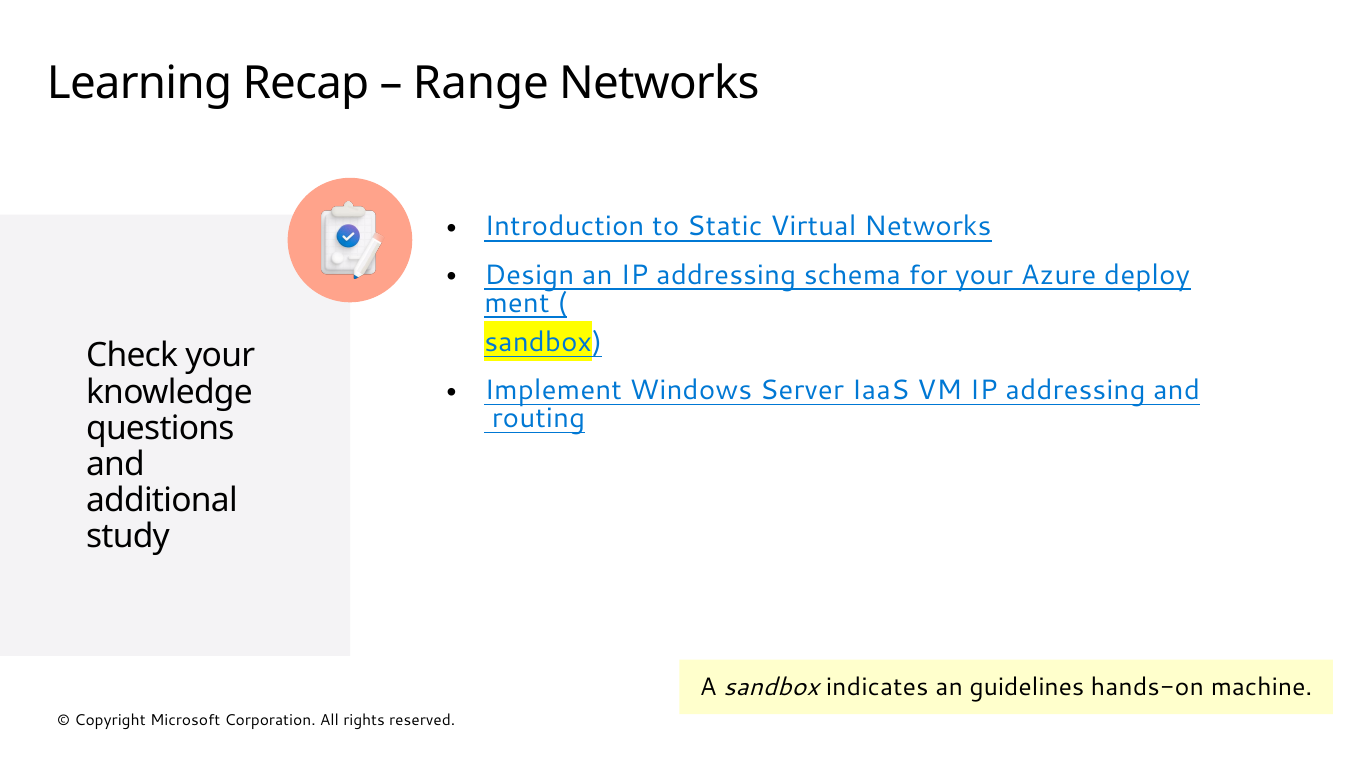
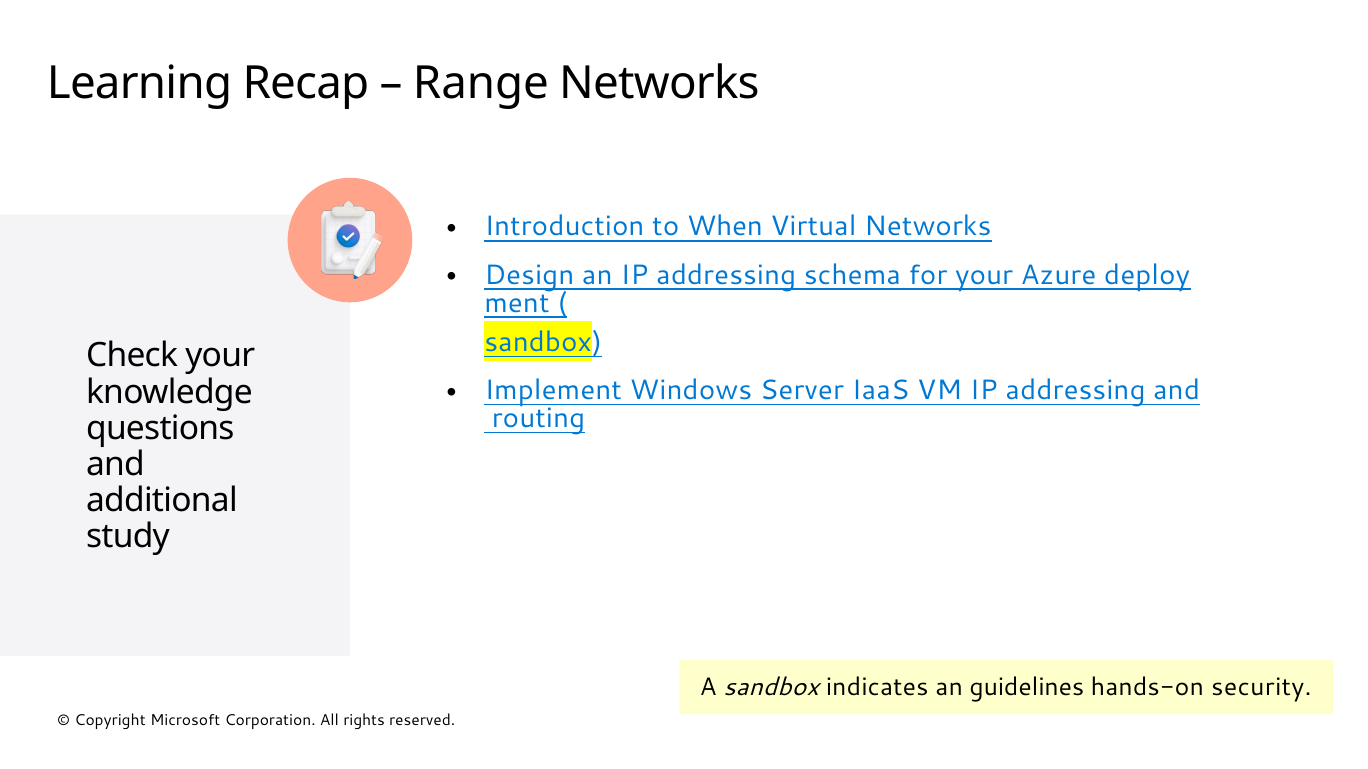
Static: Static -> When
machine: machine -> security
